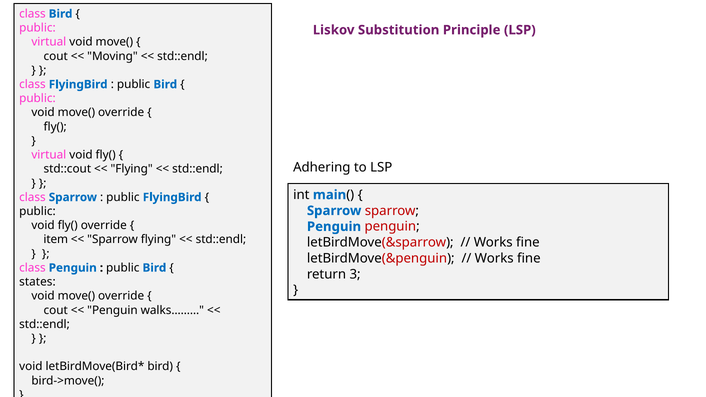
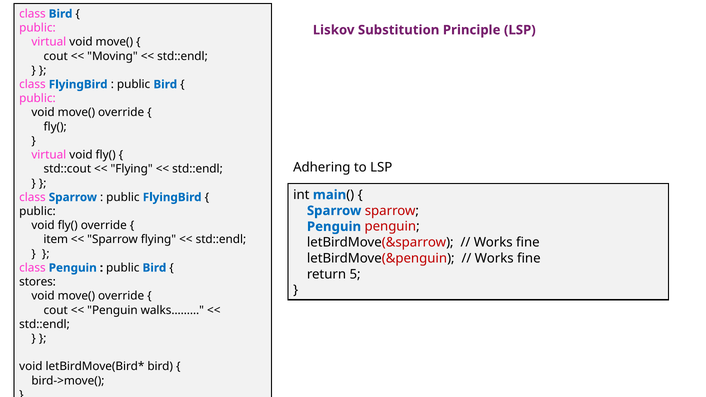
3: 3 -> 5
states: states -> stores
